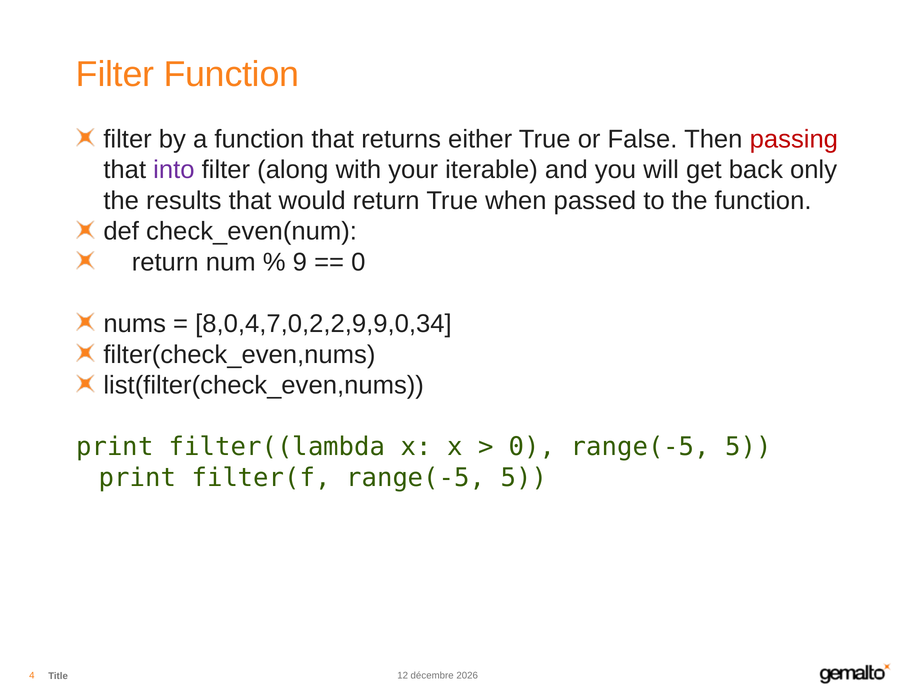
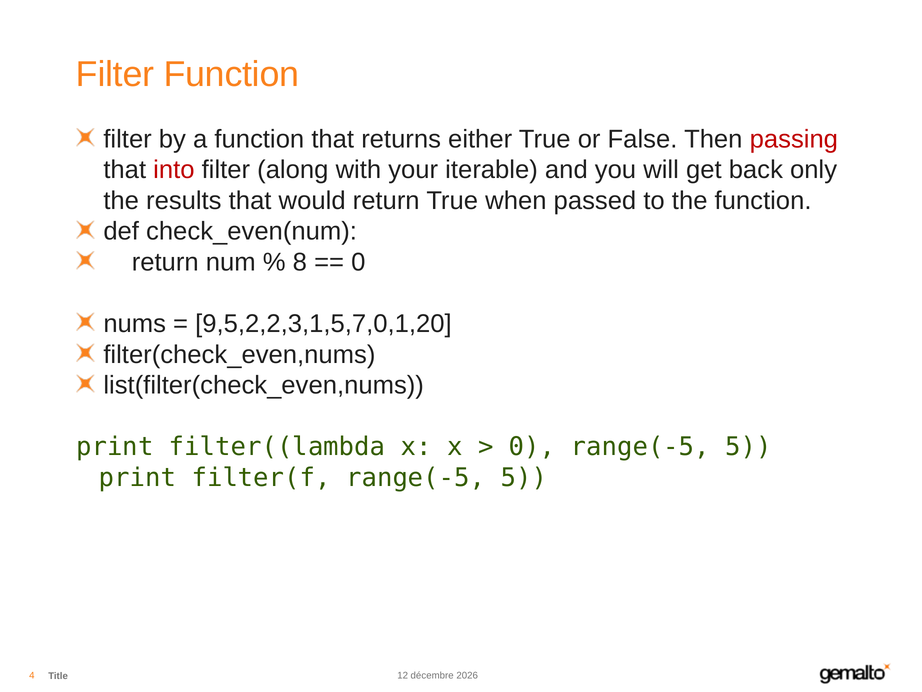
into colour: purple -> red
9: 9 -> 8
8,0,4,7,0,2,2,9,9,0,34: 8,0,4,7,0,2,2,9,9,0,34 -> 9,5,2,2,3,1,5,7,0,1,20
